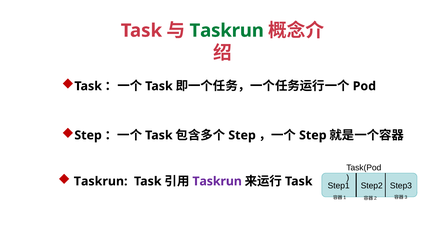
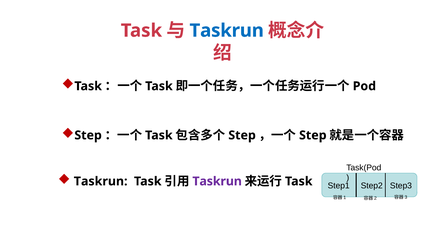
Taskrun at (227, 31) colour: green -> blue
